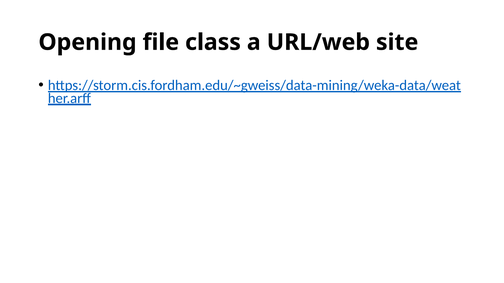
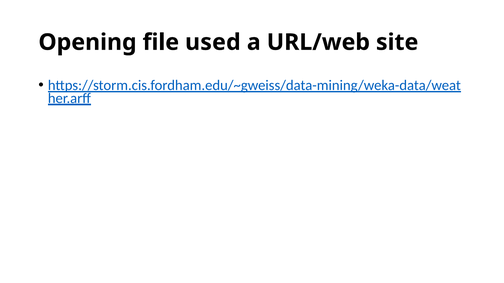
class: class -> used
